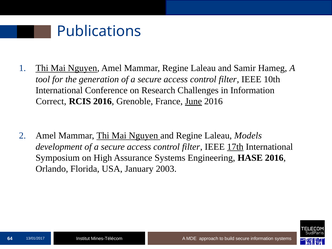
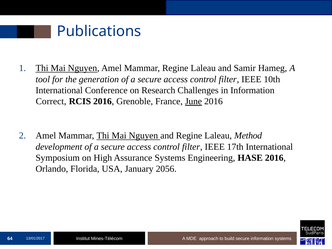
Models: Models -> Method
17th underline: present -> none
2003: 2003 -> 2056
